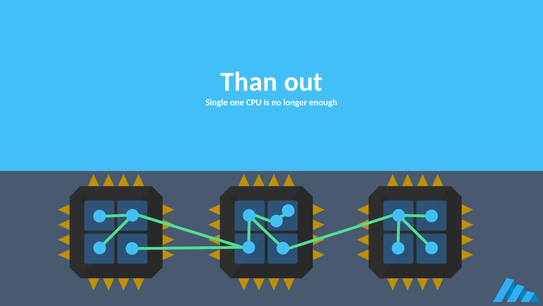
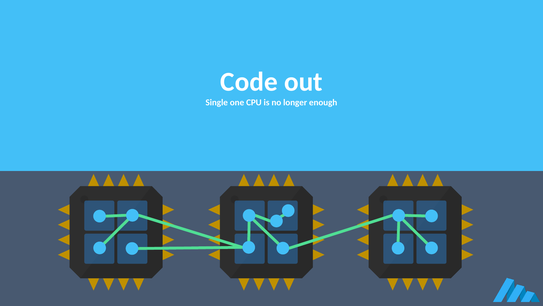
Than: Than -> Code
